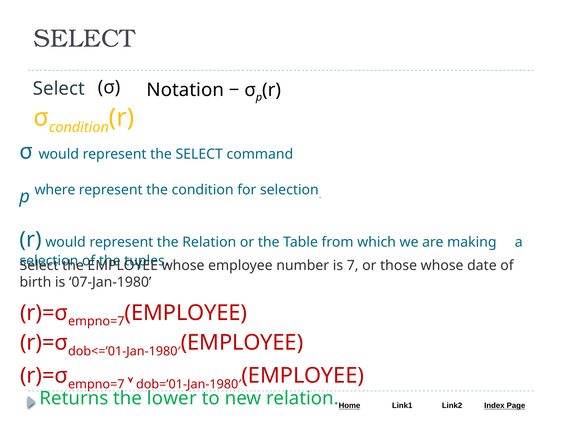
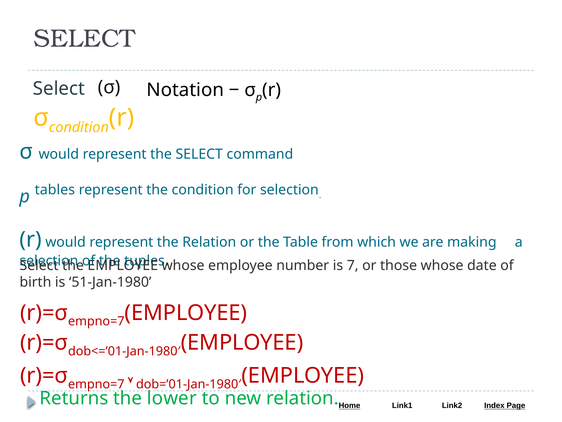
where: where -> tables
07-Jan-1980: 07-Jan-1980 -> 51-Jan-1980
